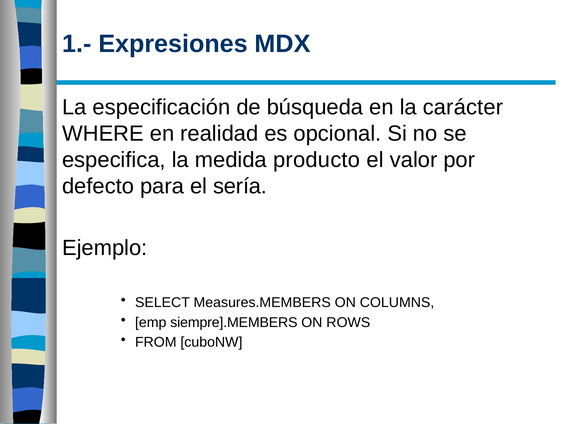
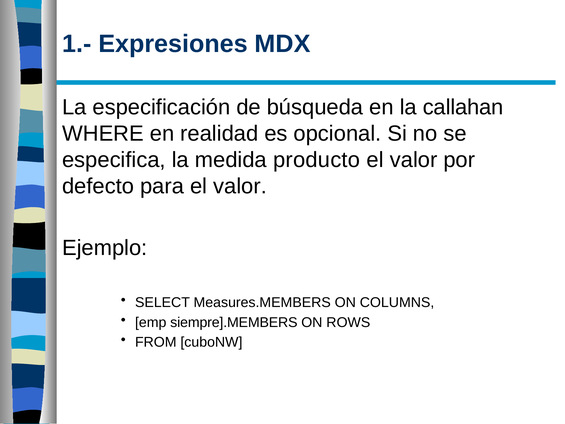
carácter: carácter -> callahan
para el sería: sería -> valor
